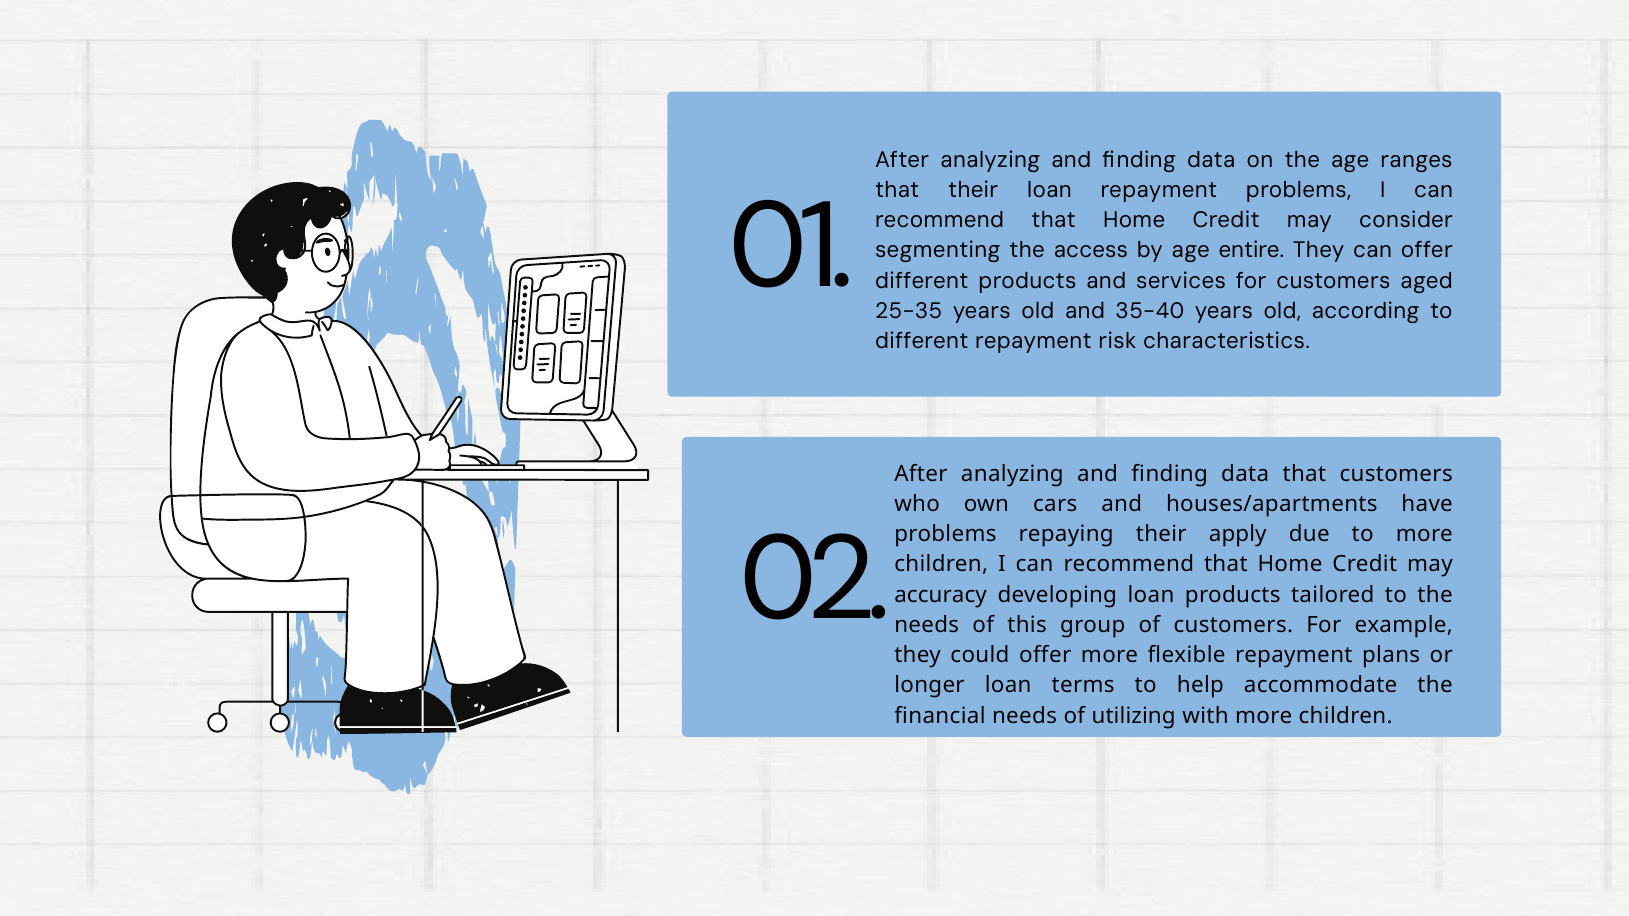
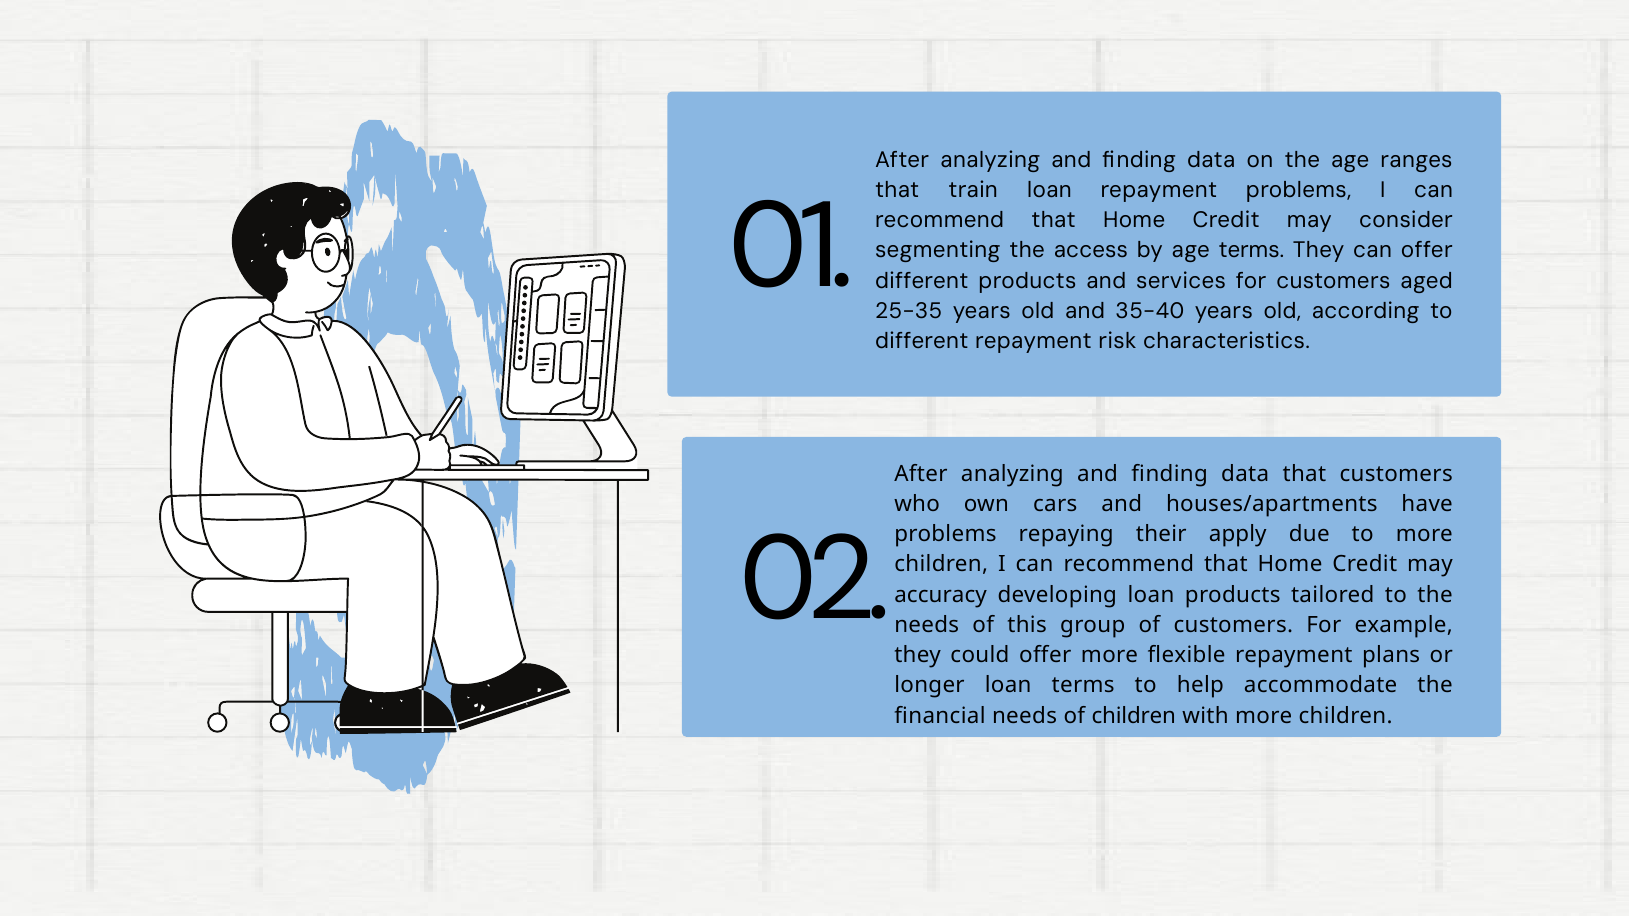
that their: their -> train
age entire: entire -> terms
of utilizing: utilizing -> children
